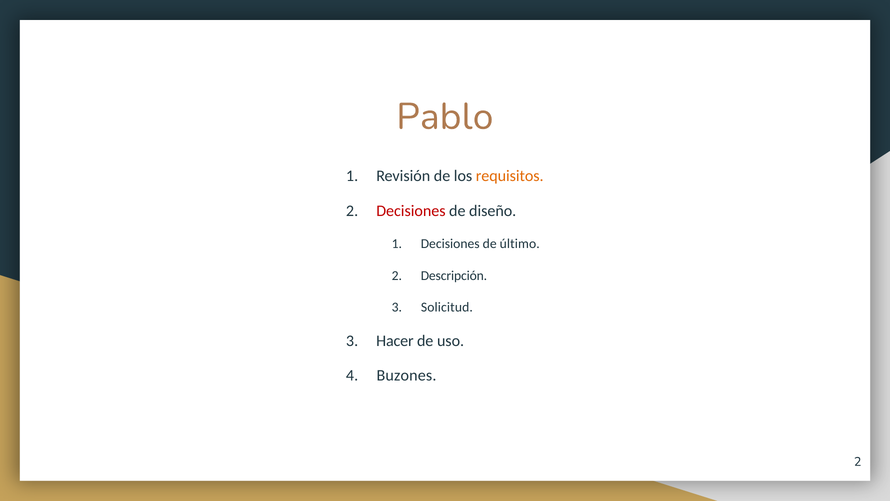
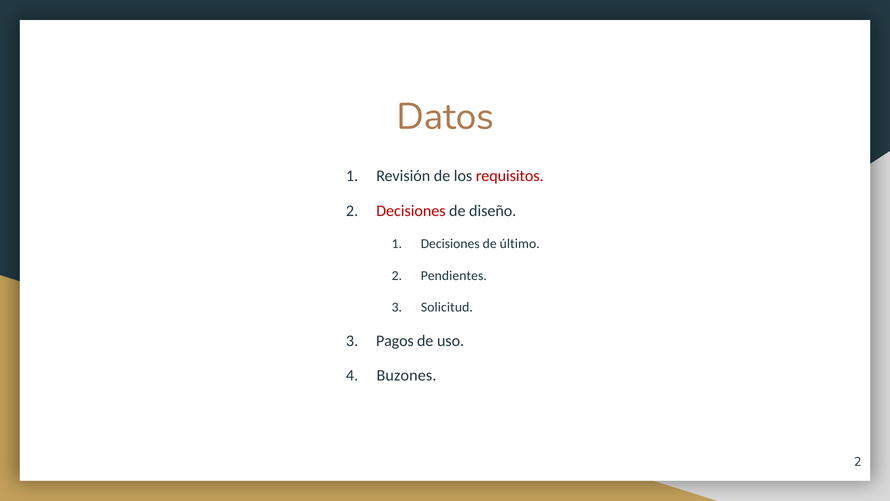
Pablo: Pablo -> Datos
requisitos colour: orange -> red
Descripción: Descripción -> Pendientes
Hacer: Hacer -> Pagos
